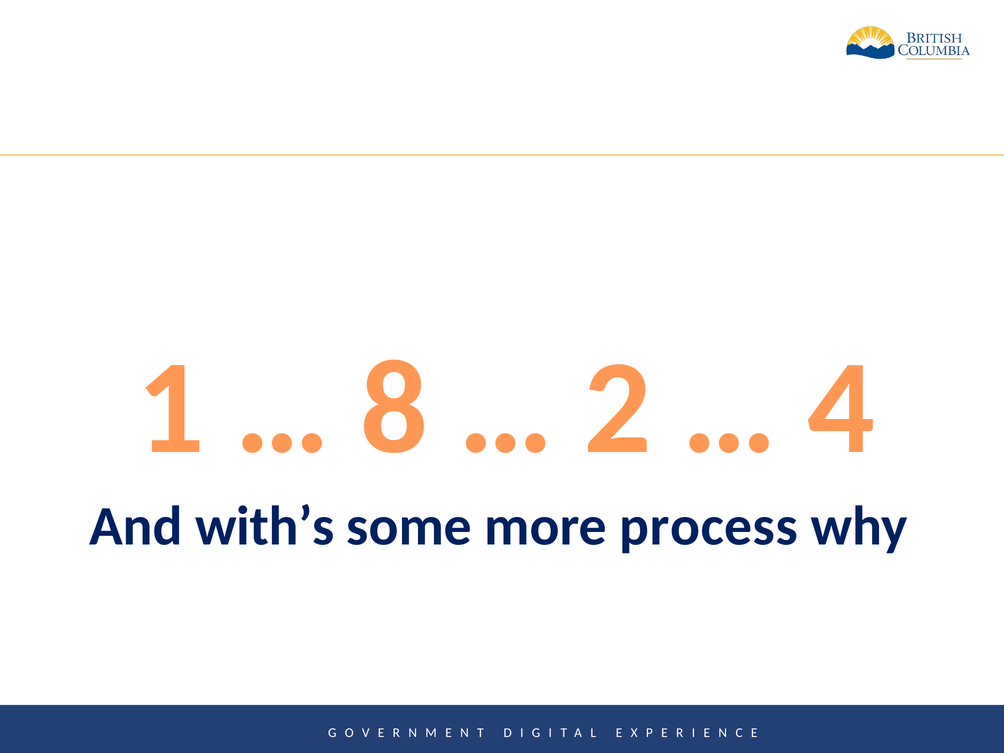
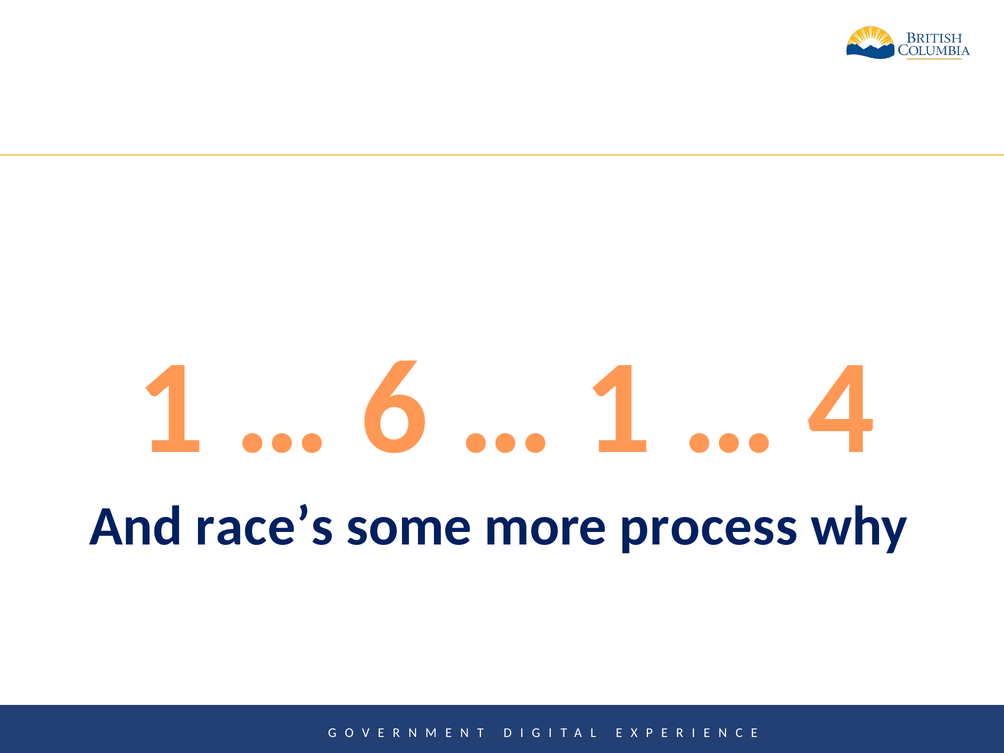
8: 8 -> 6
2 at (617, 408): 2 -> 1
with’s: with’s -> race’s
